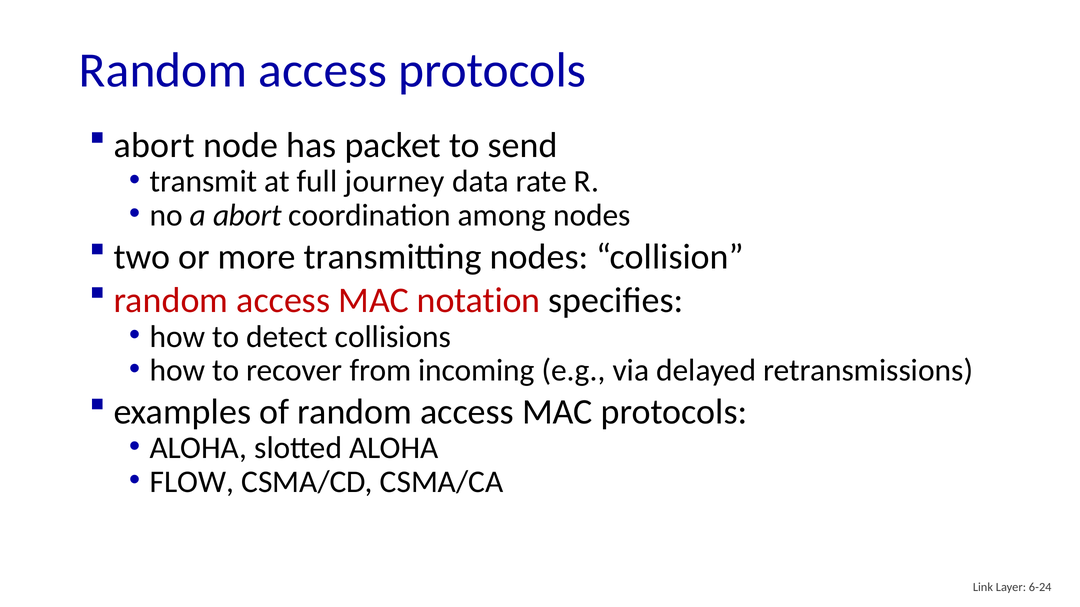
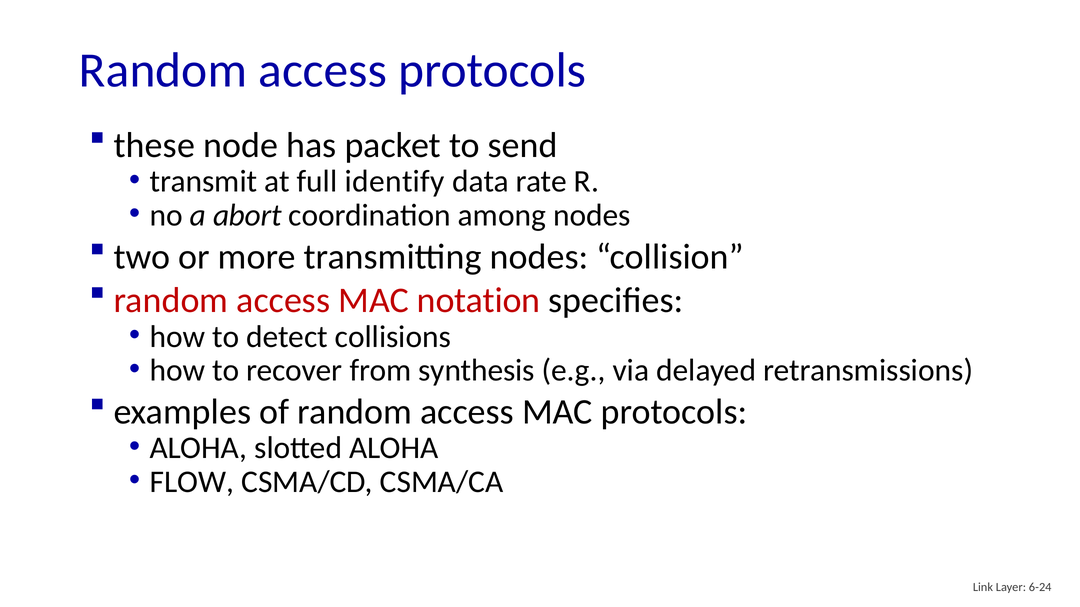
abort at (154, 146): abort -> these
journey: journey -> identify
incoming: incoming -> synthesis
